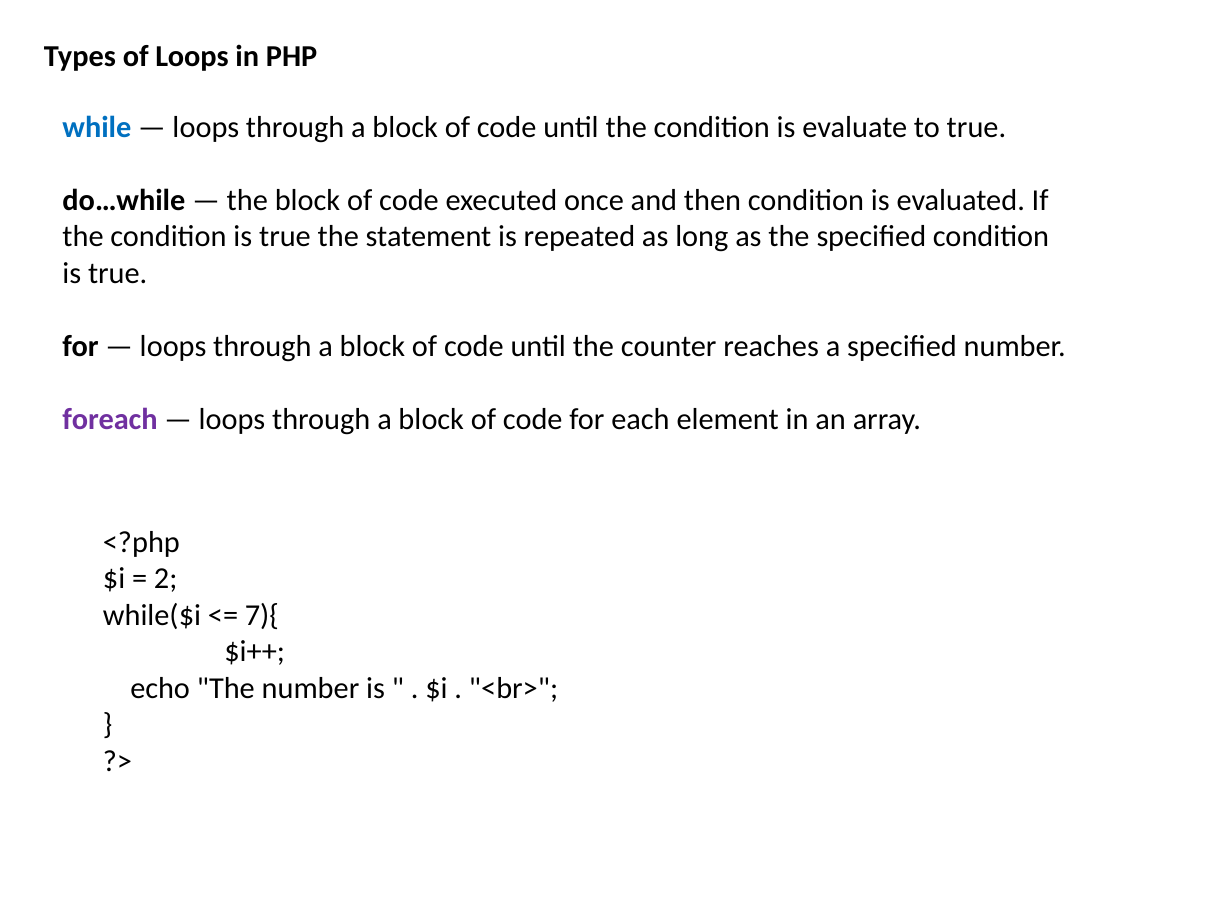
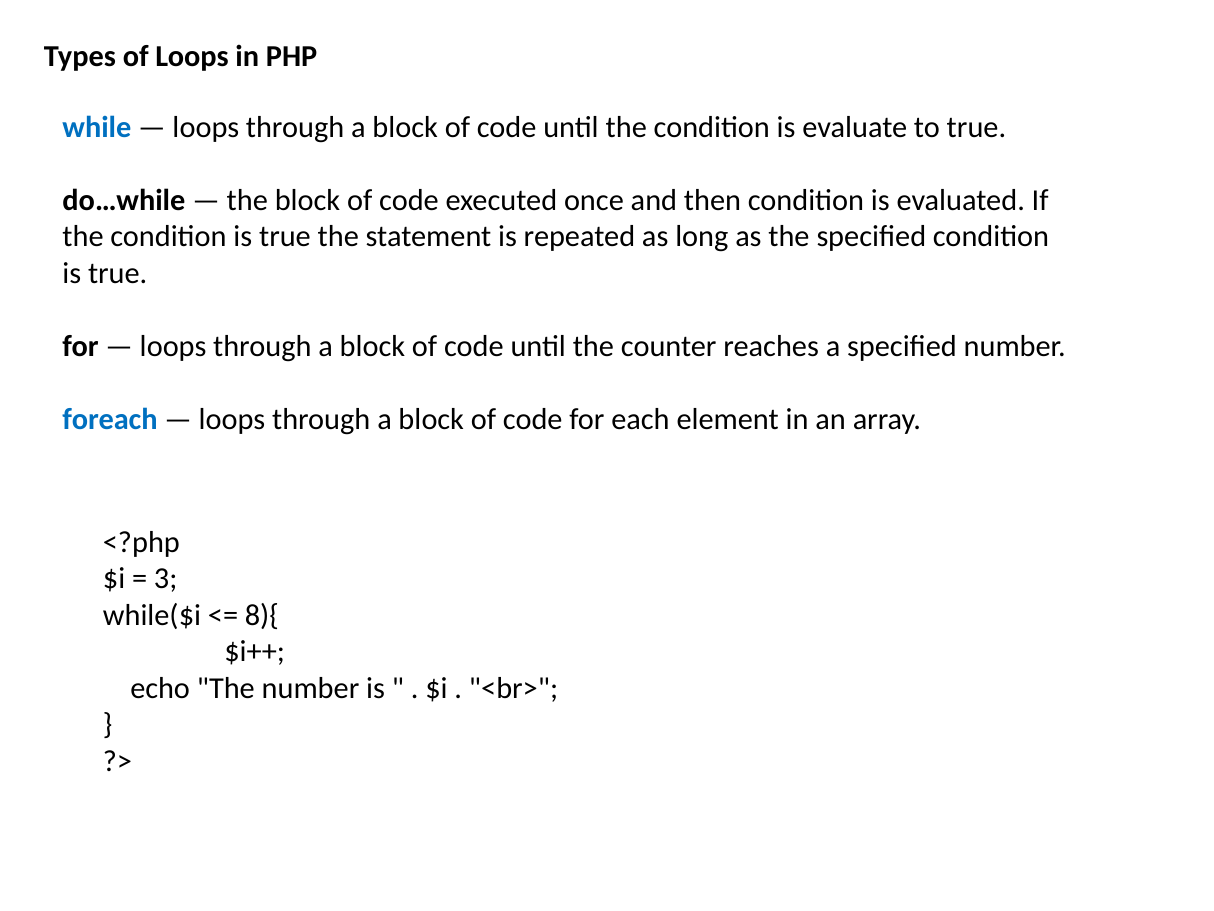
foreach colour: purple -> blue
2: 2 -> 3
7){: 7){ -> 8){
